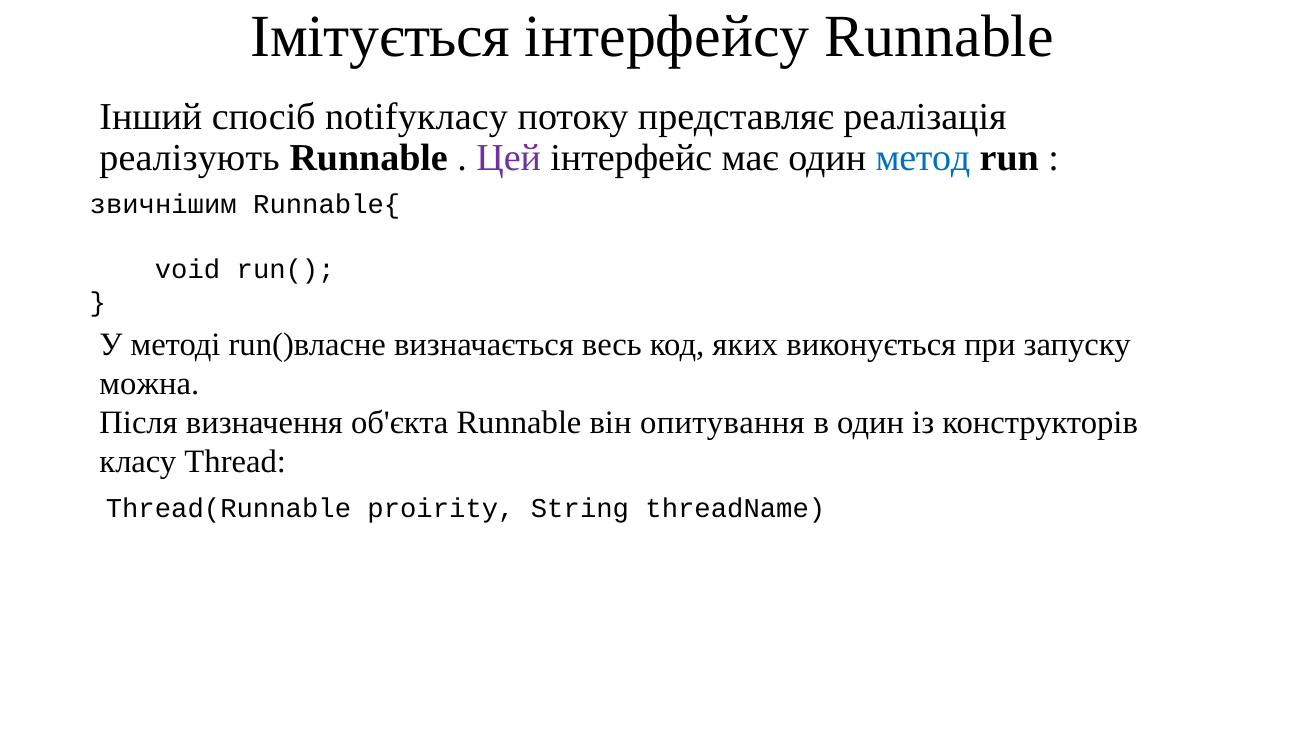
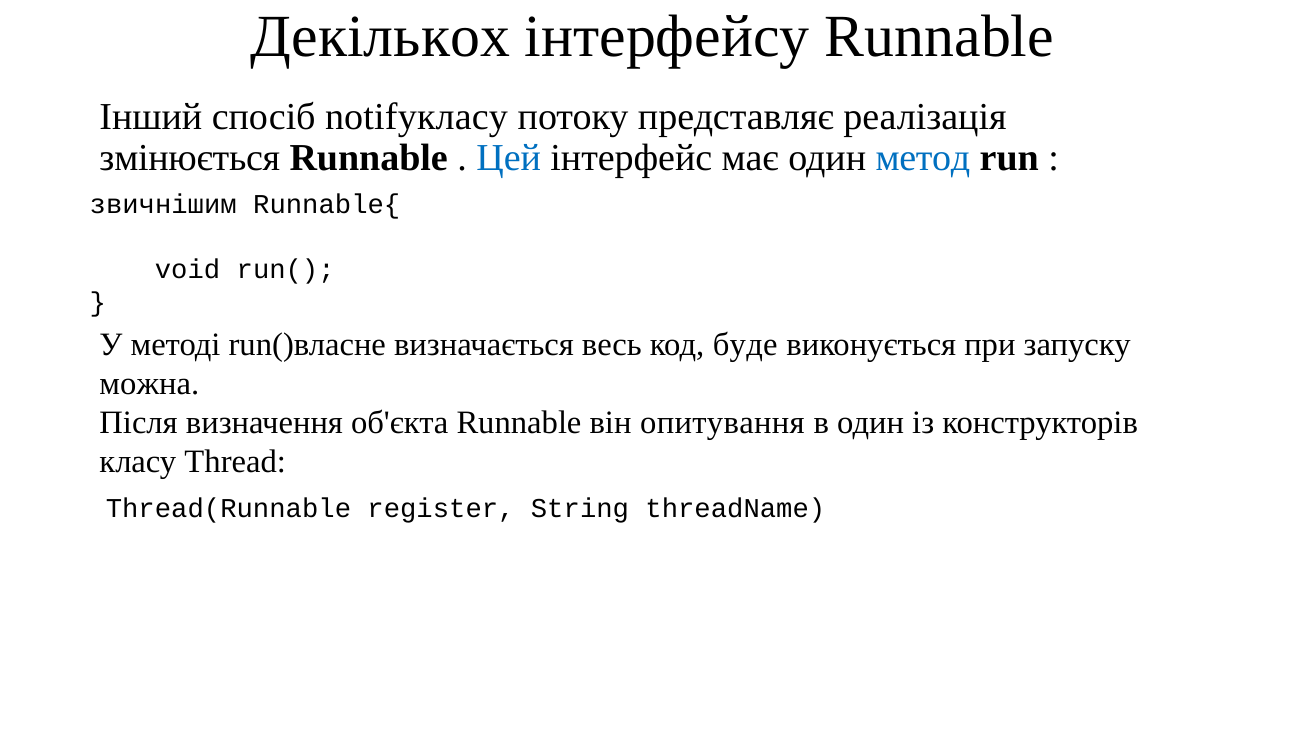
Імітується: Імітується -> Декількох
реалізують: реалізують -> змінюється
Цей colour: purple -> blue
яких: яких -> буде
proirity: proirity -> register
